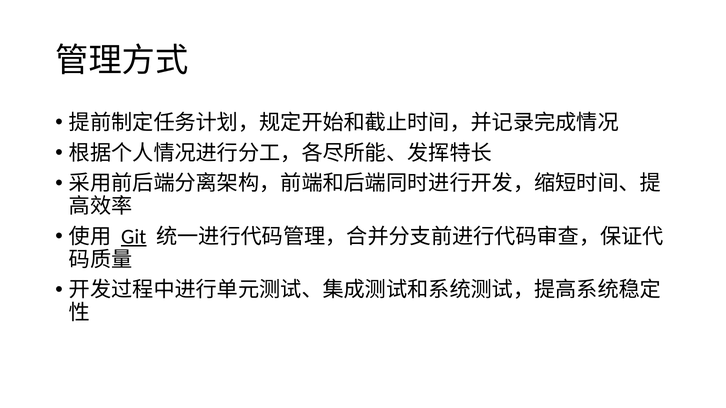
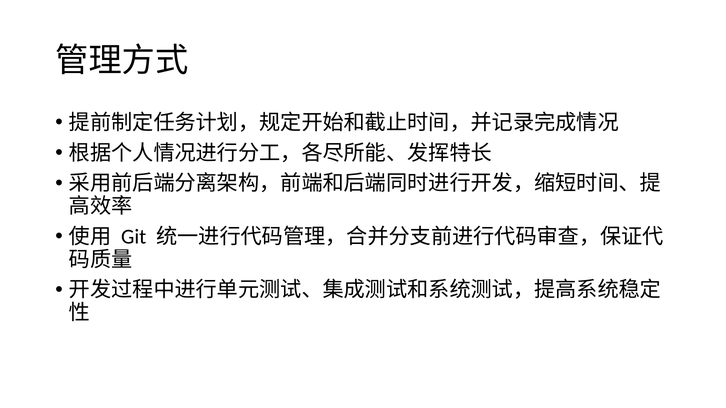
Git underline: present -> none
